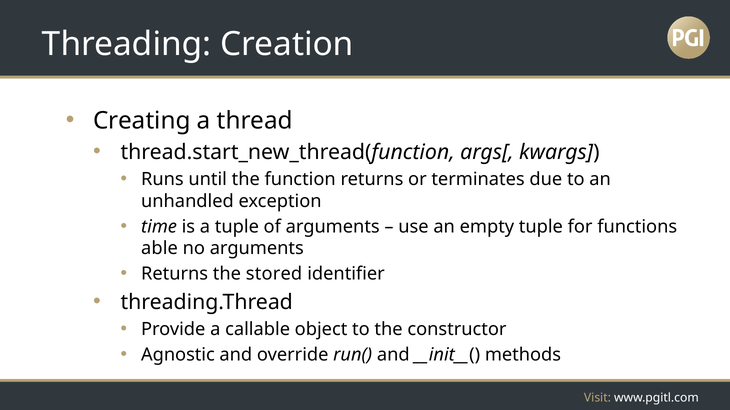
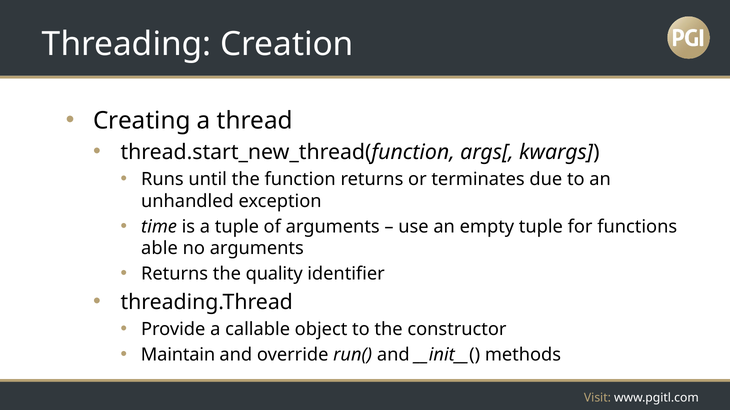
stored: stored -> quality
Agnostic: Agnostic -> Maintain
